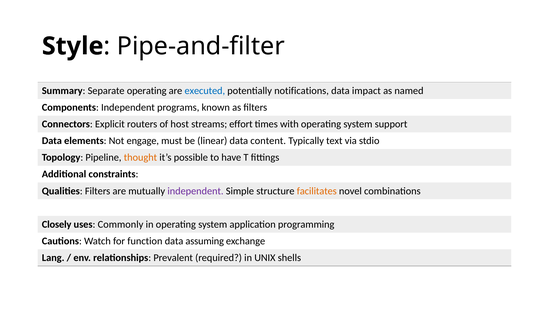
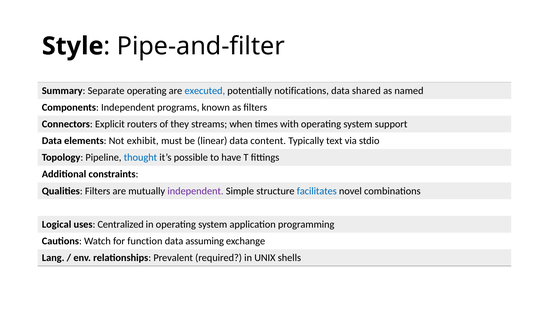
impact: impact -> shared
host: host -> they
effort: effort -> when
engage: engage -> exhibit
thought colour: orange -> blue
facilitates colour: orange -> blue
Closely: Closely -> Logical
Commonly: Commonly -> Centralized
